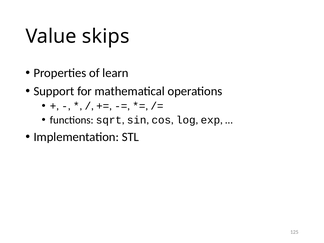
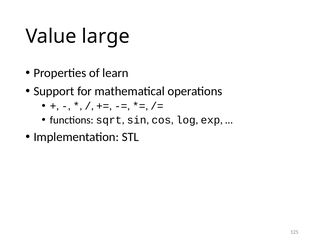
skips: skips -> large
